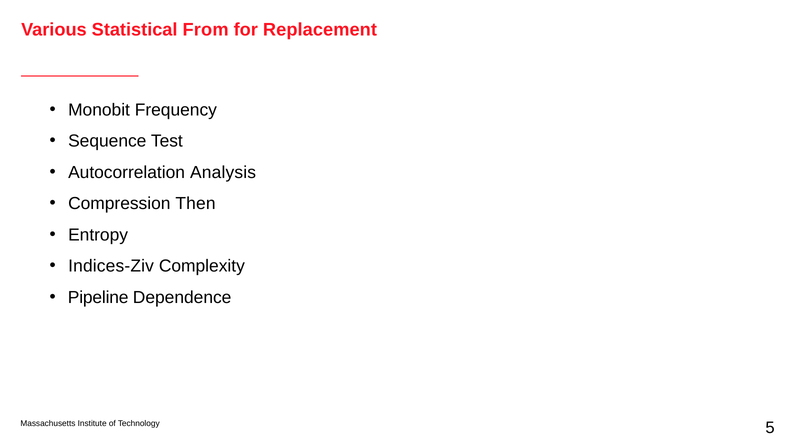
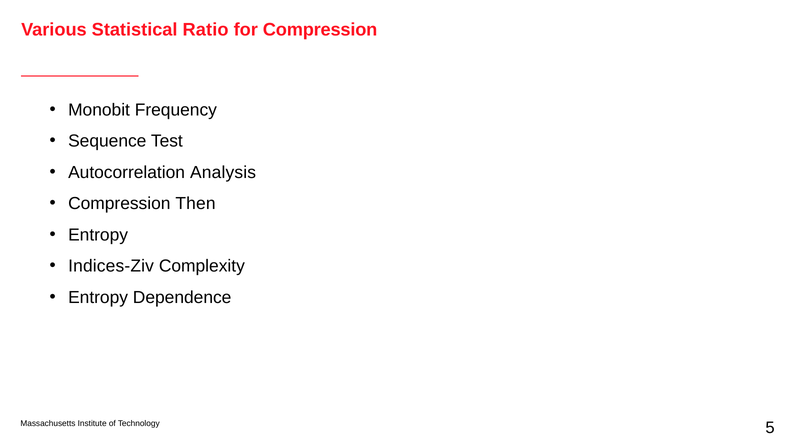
From: From -> Ratio
for Replacement: Replacement -> Compression
Pipeline at (98, 298): Pipeline -> Entropy
